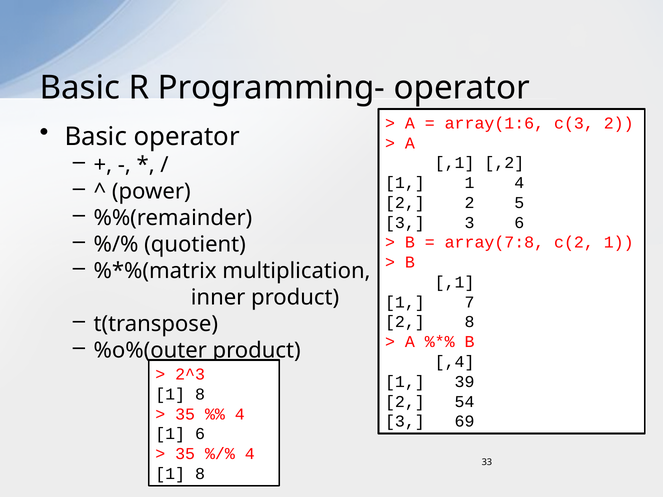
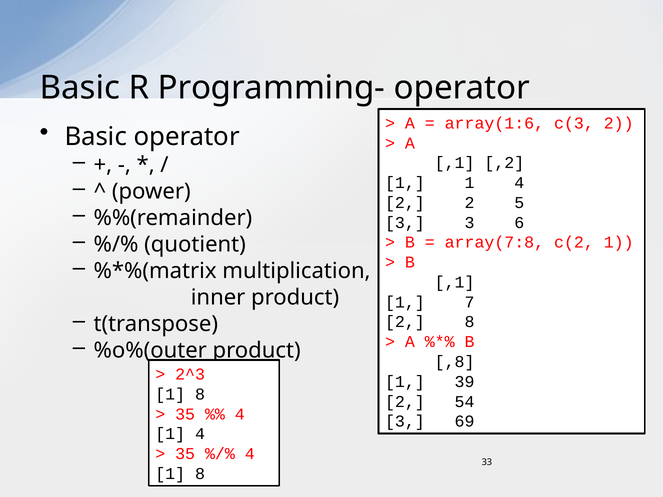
,4: ,4 -> ,8
6 at (200, 434): 6 -> 4
